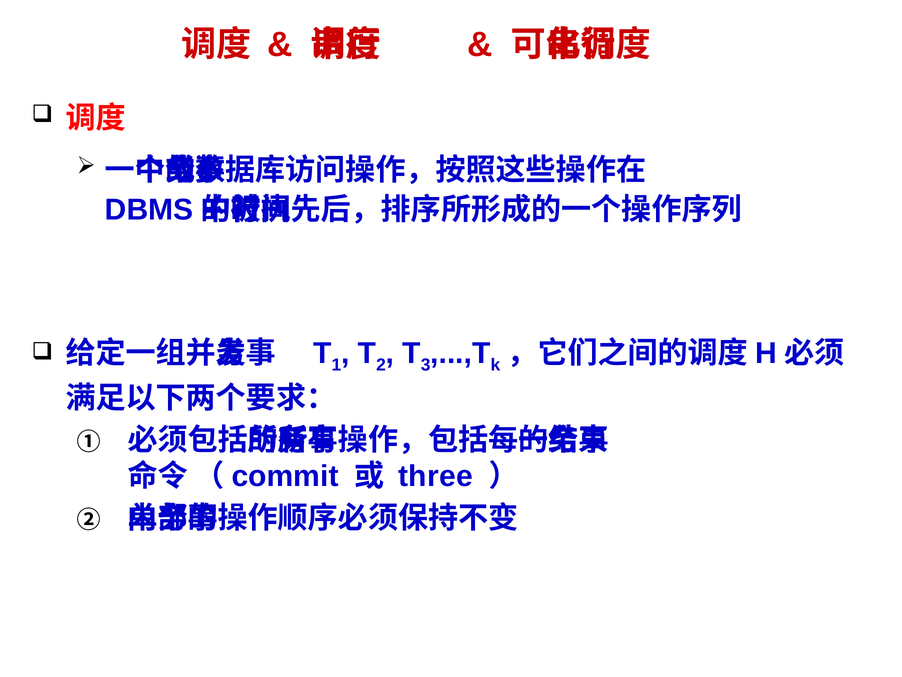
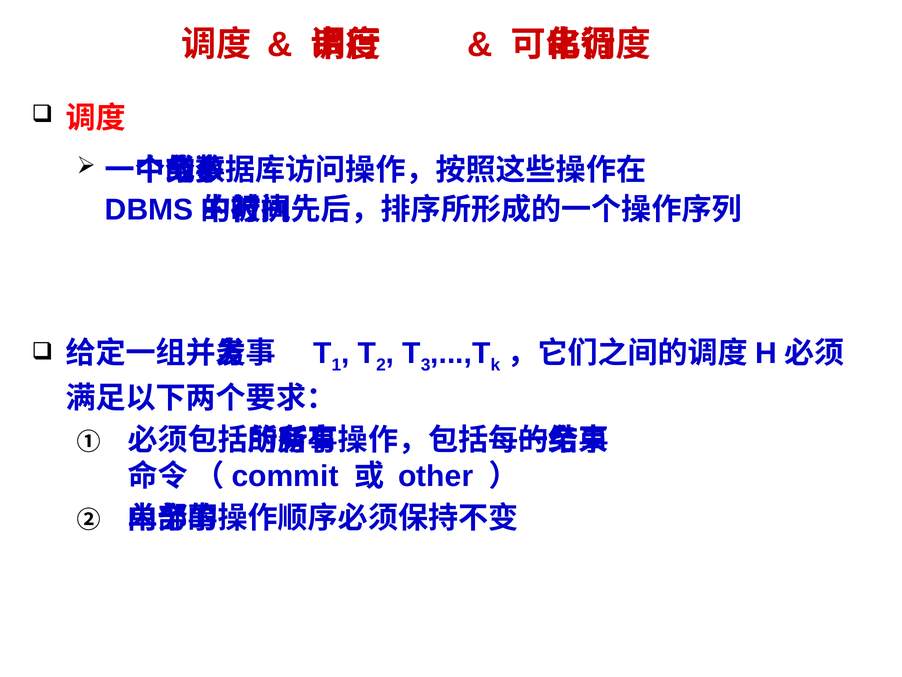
three: three -> other
